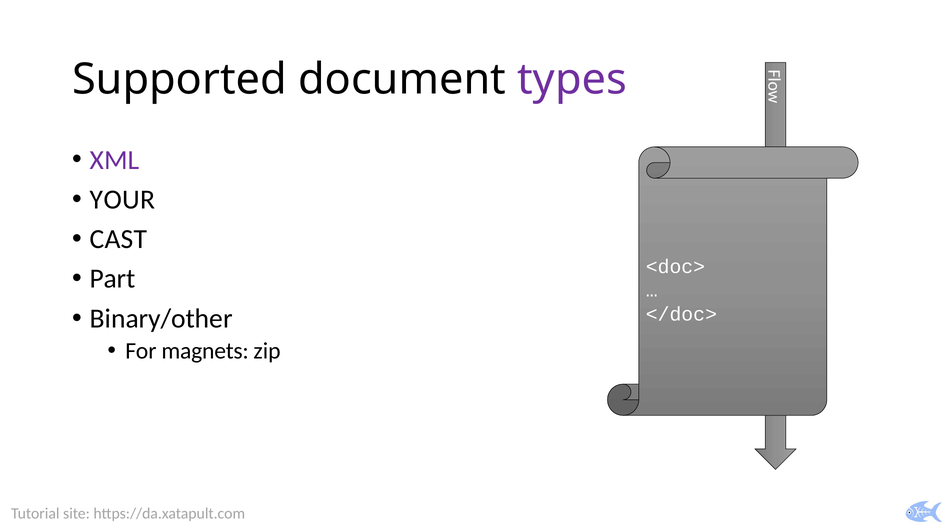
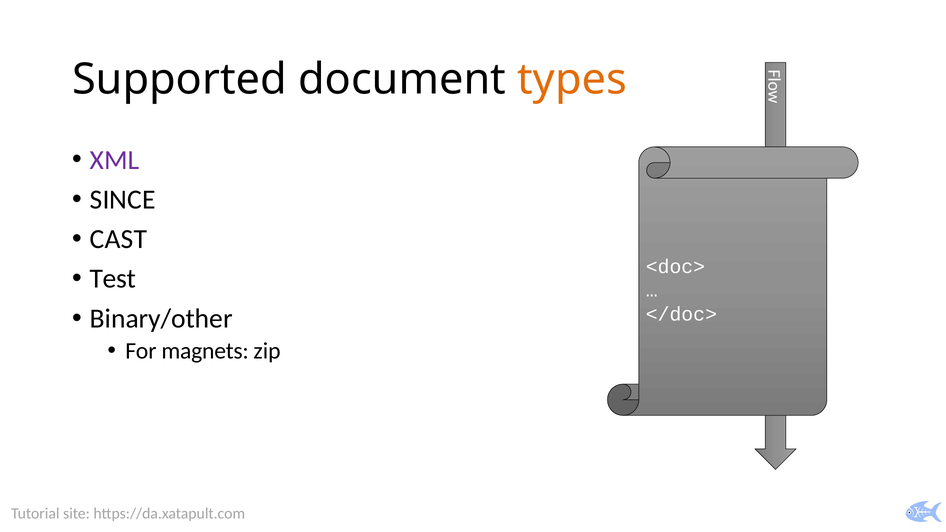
types colour: purple -> orange
YOUR: YOUR -> SINCE
Part: Part -> Test
